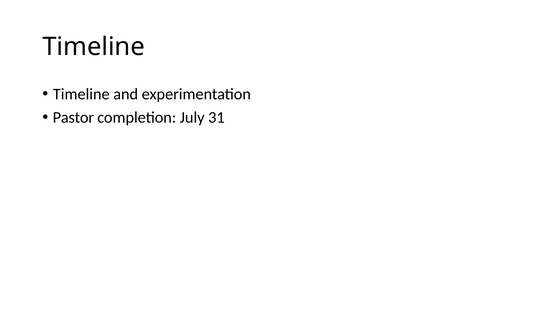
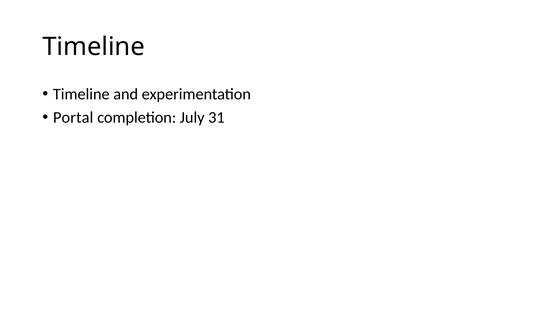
Pastor: Pastor -> Portal
